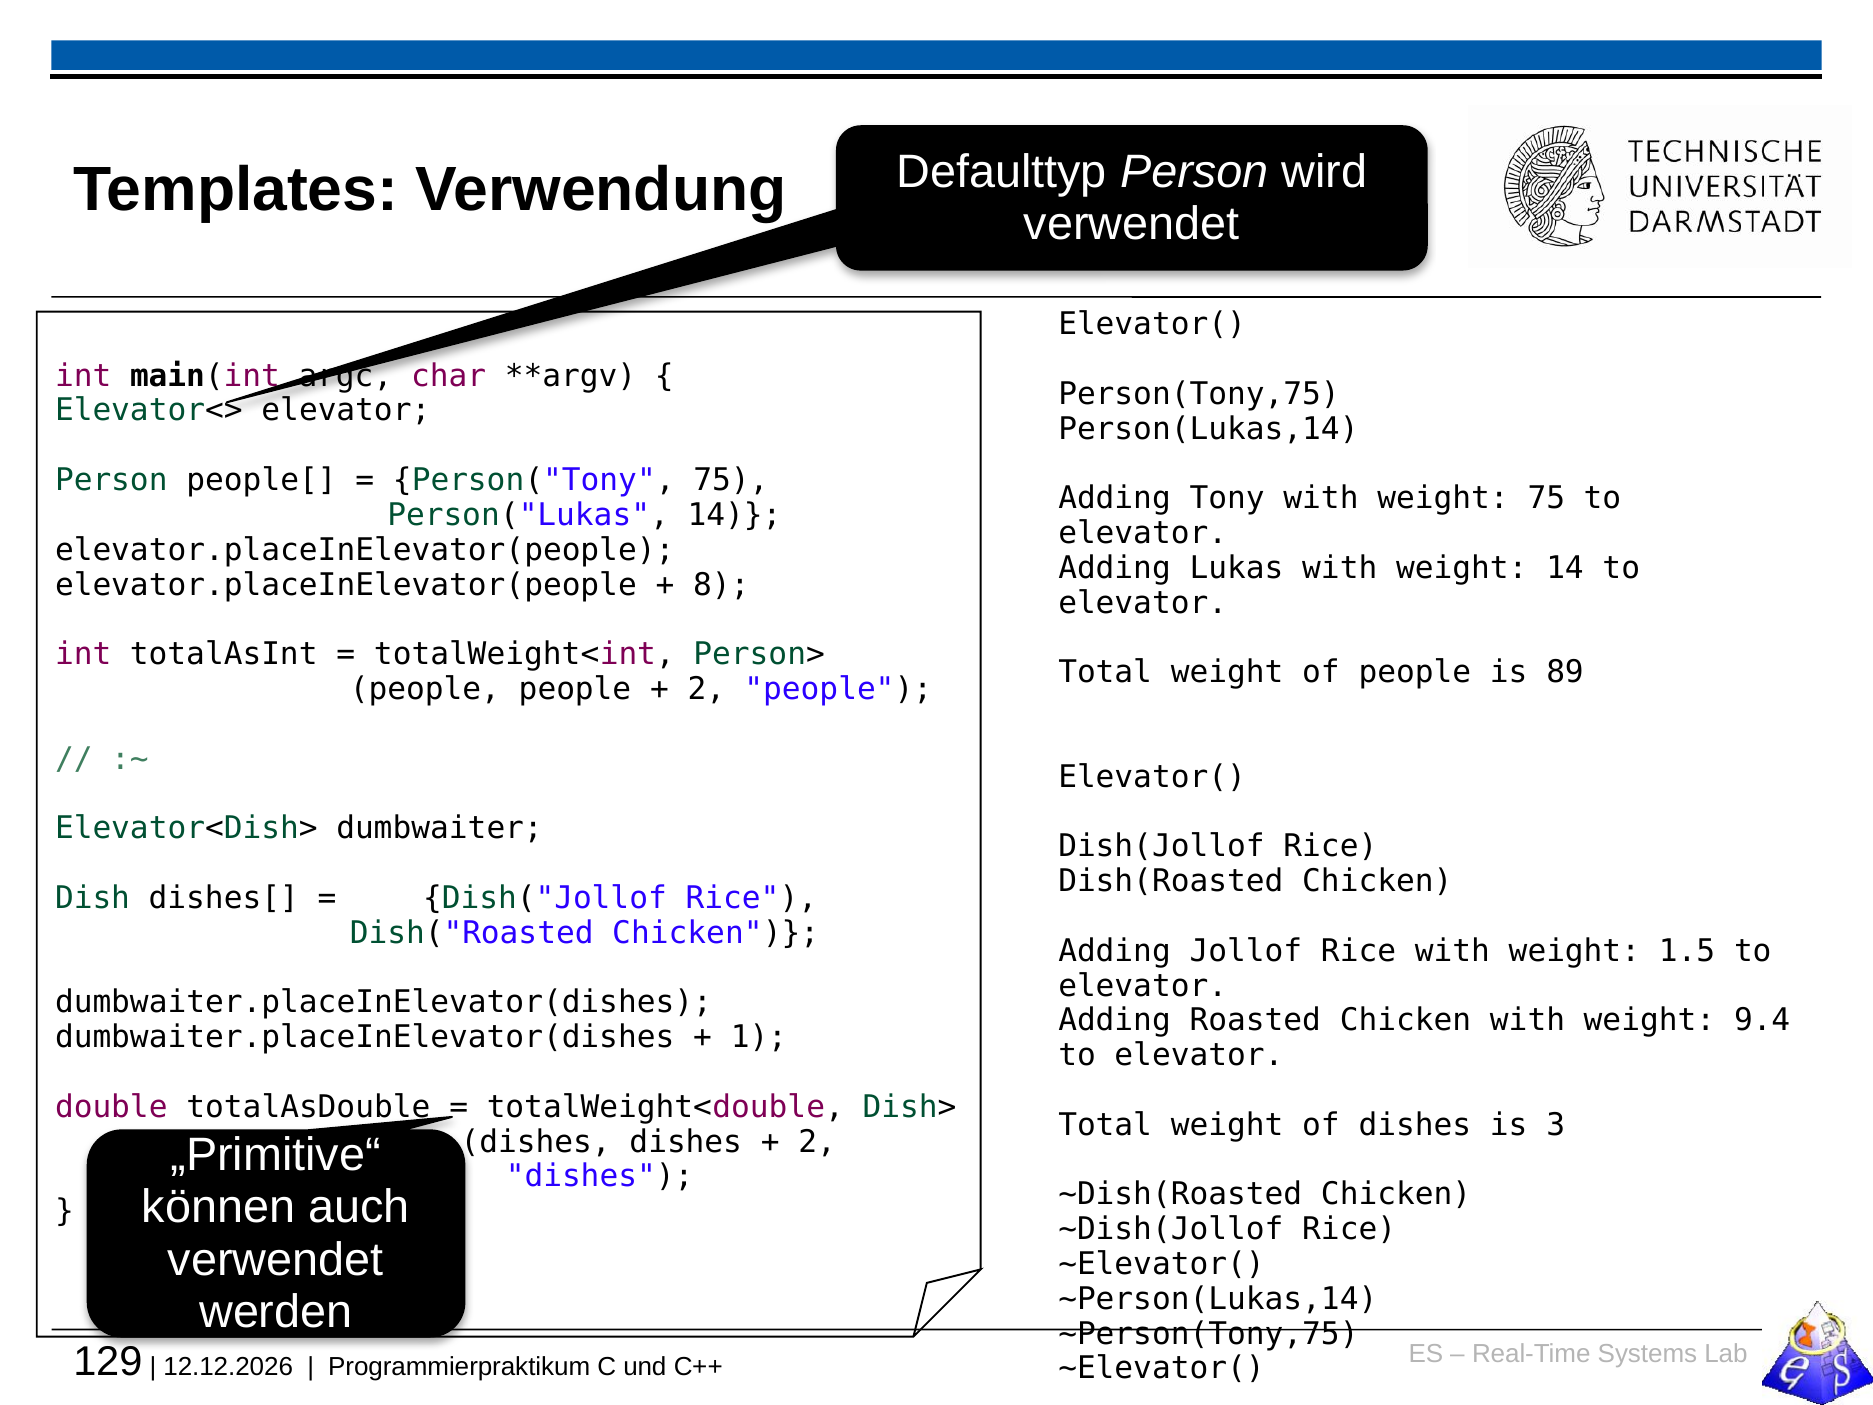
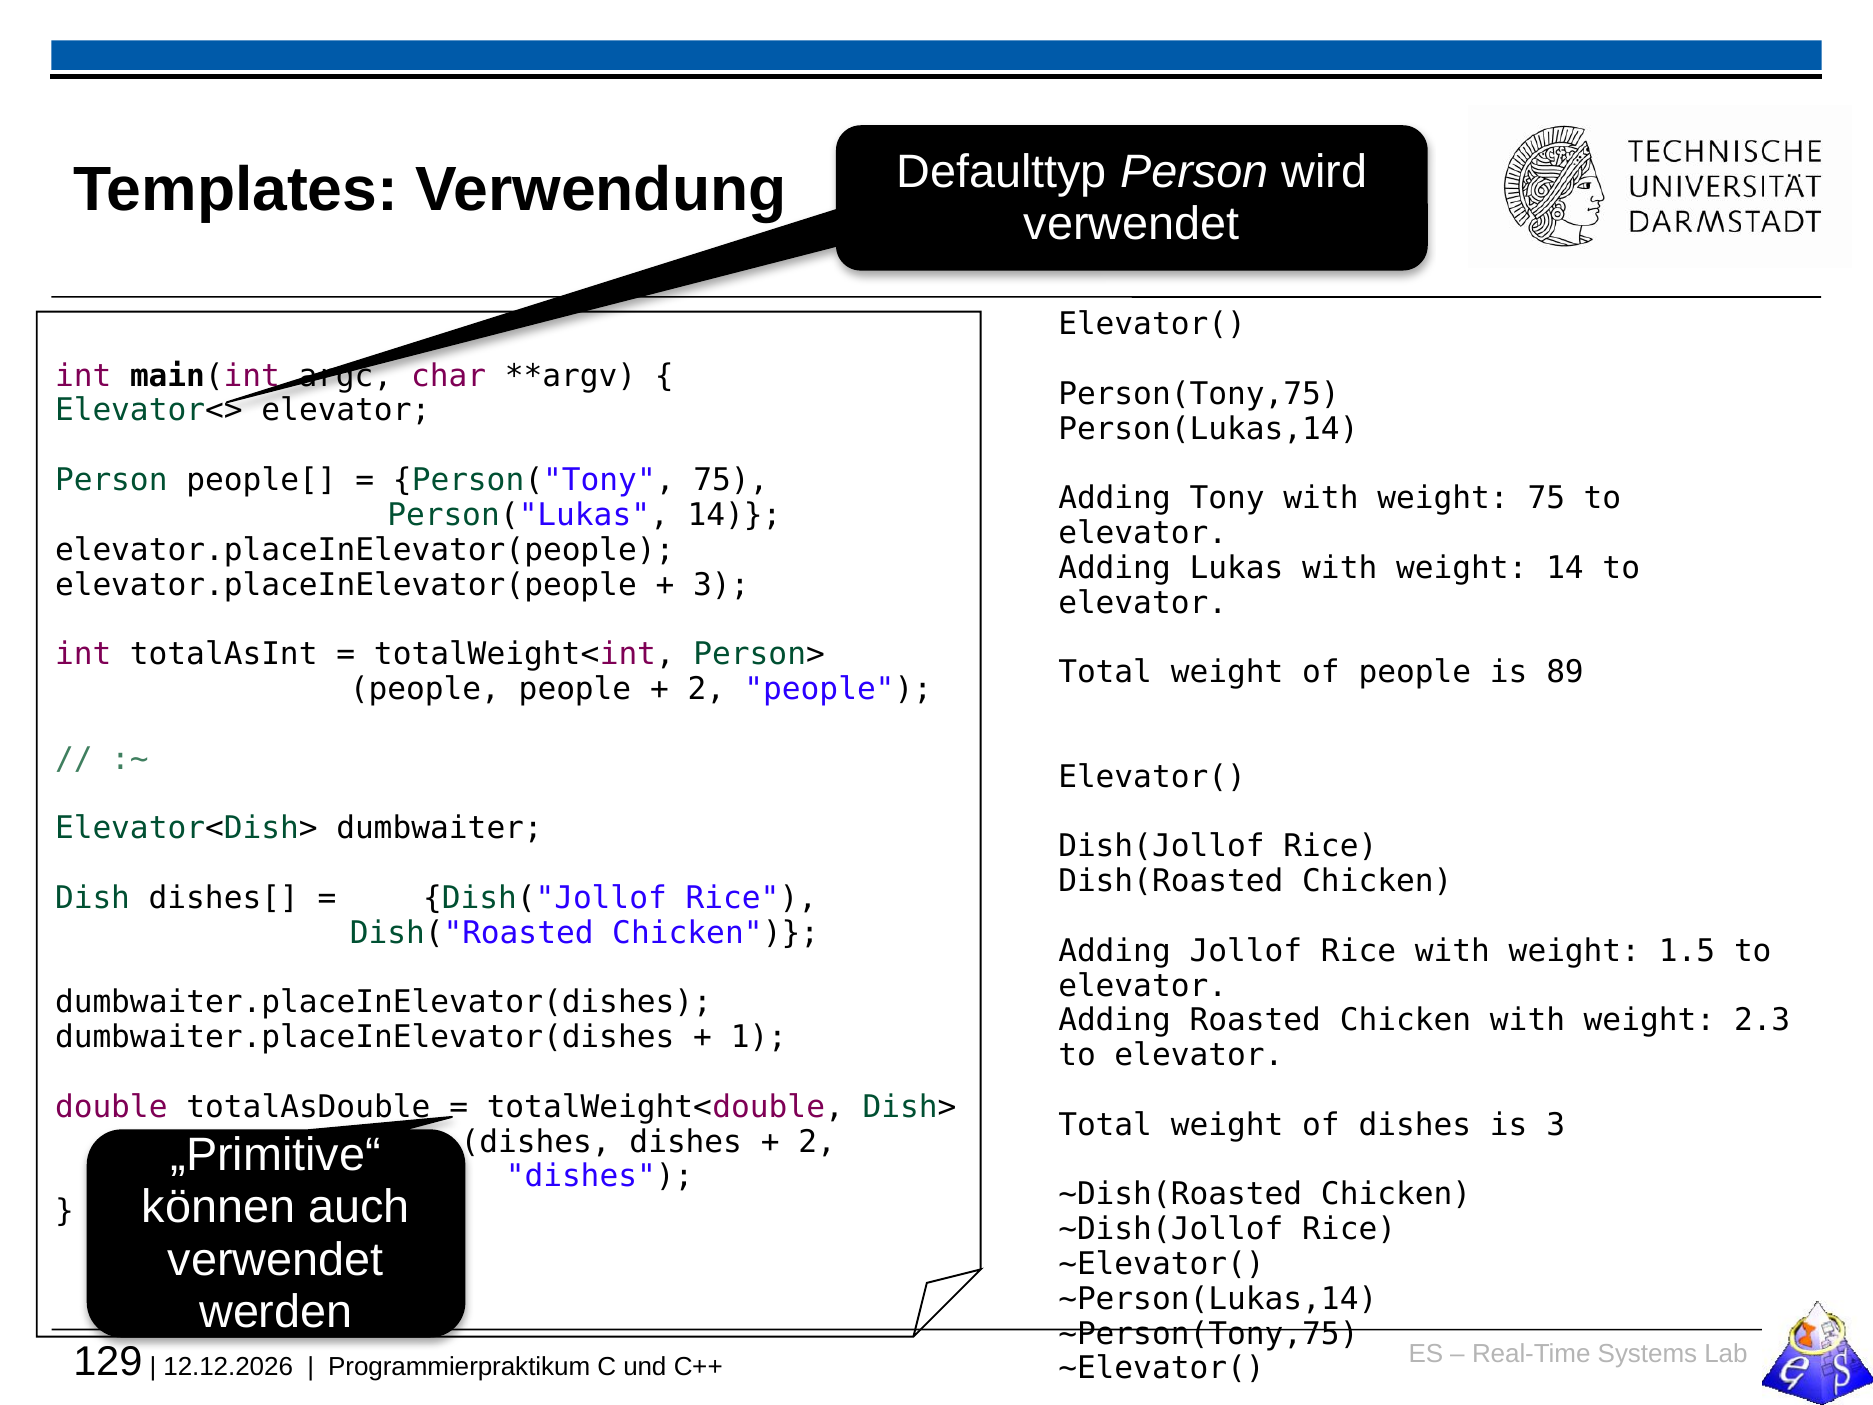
8 at (721, 585): 8 -> 3
9.4: 9.4 -> 2.3
